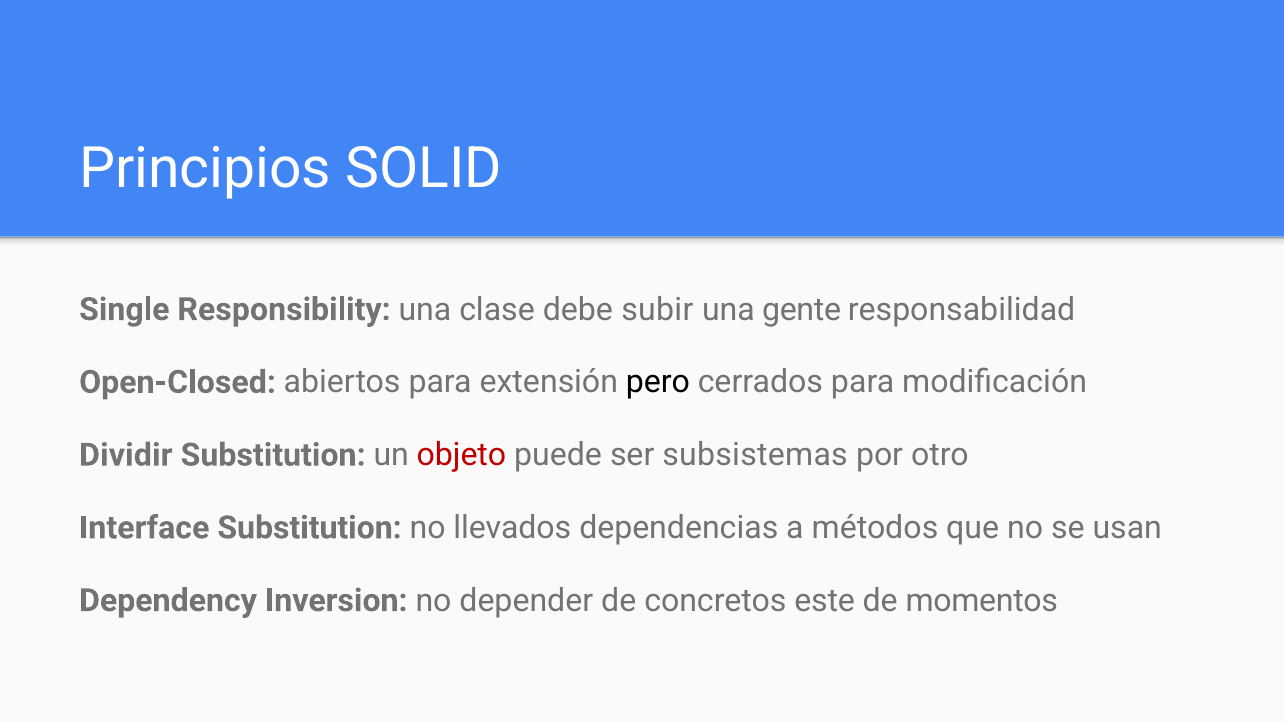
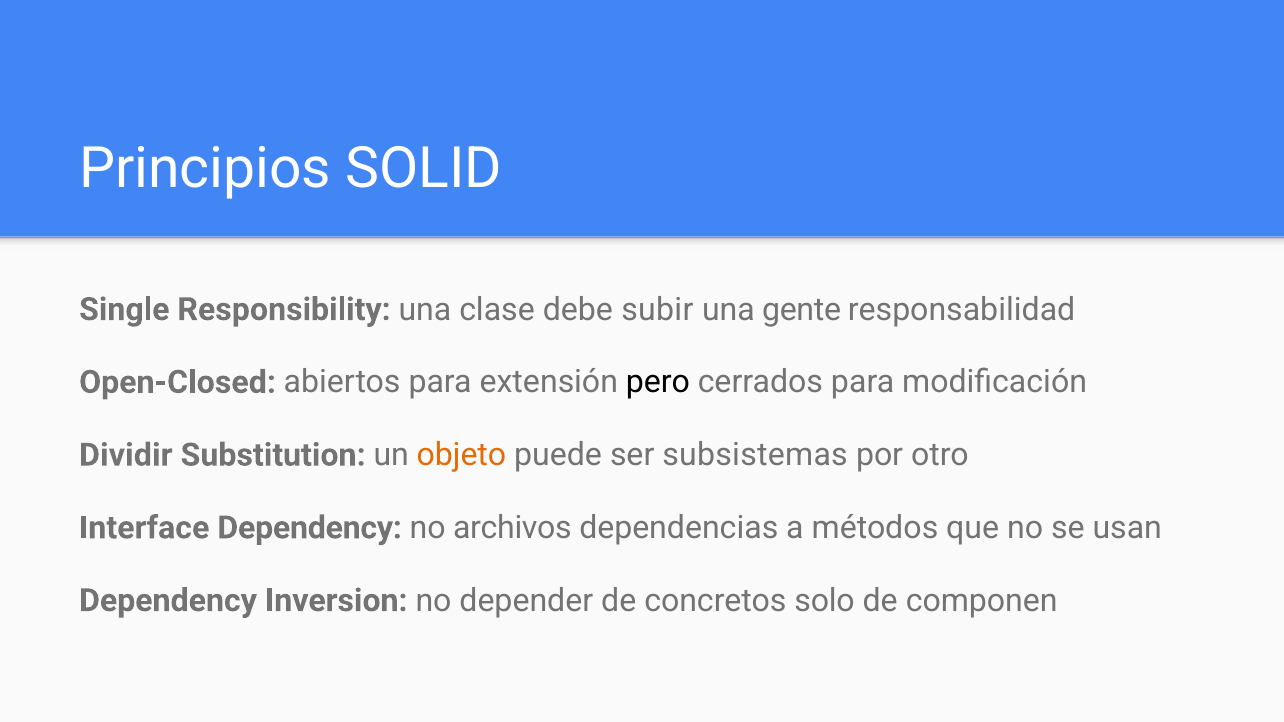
objeto colour: red -> orange
Interface Substitution: Substitution -> Dependency
llevados: llevados -> archivos
este: este -> solo
momentos: momentos -> componen
